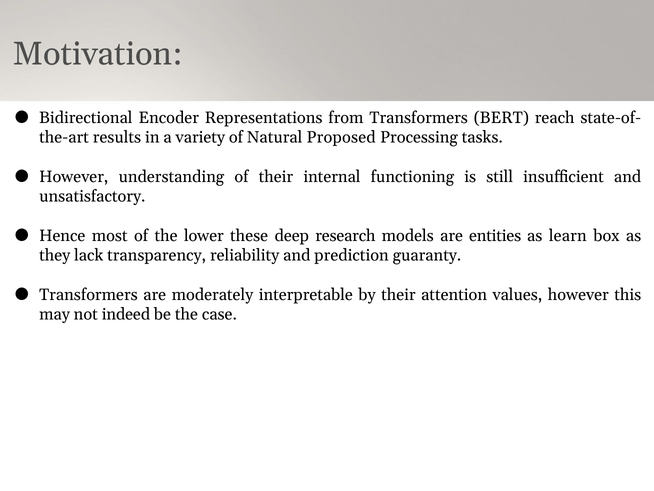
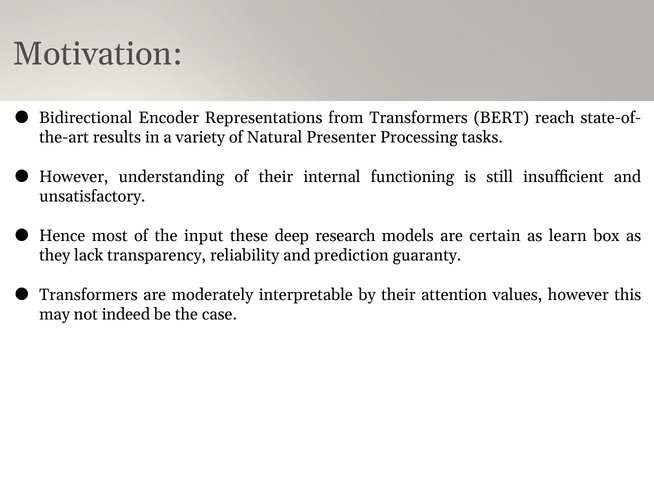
Proposed: Proposed -> Presenter
lower: lower -> input
entities: entities -> certain
